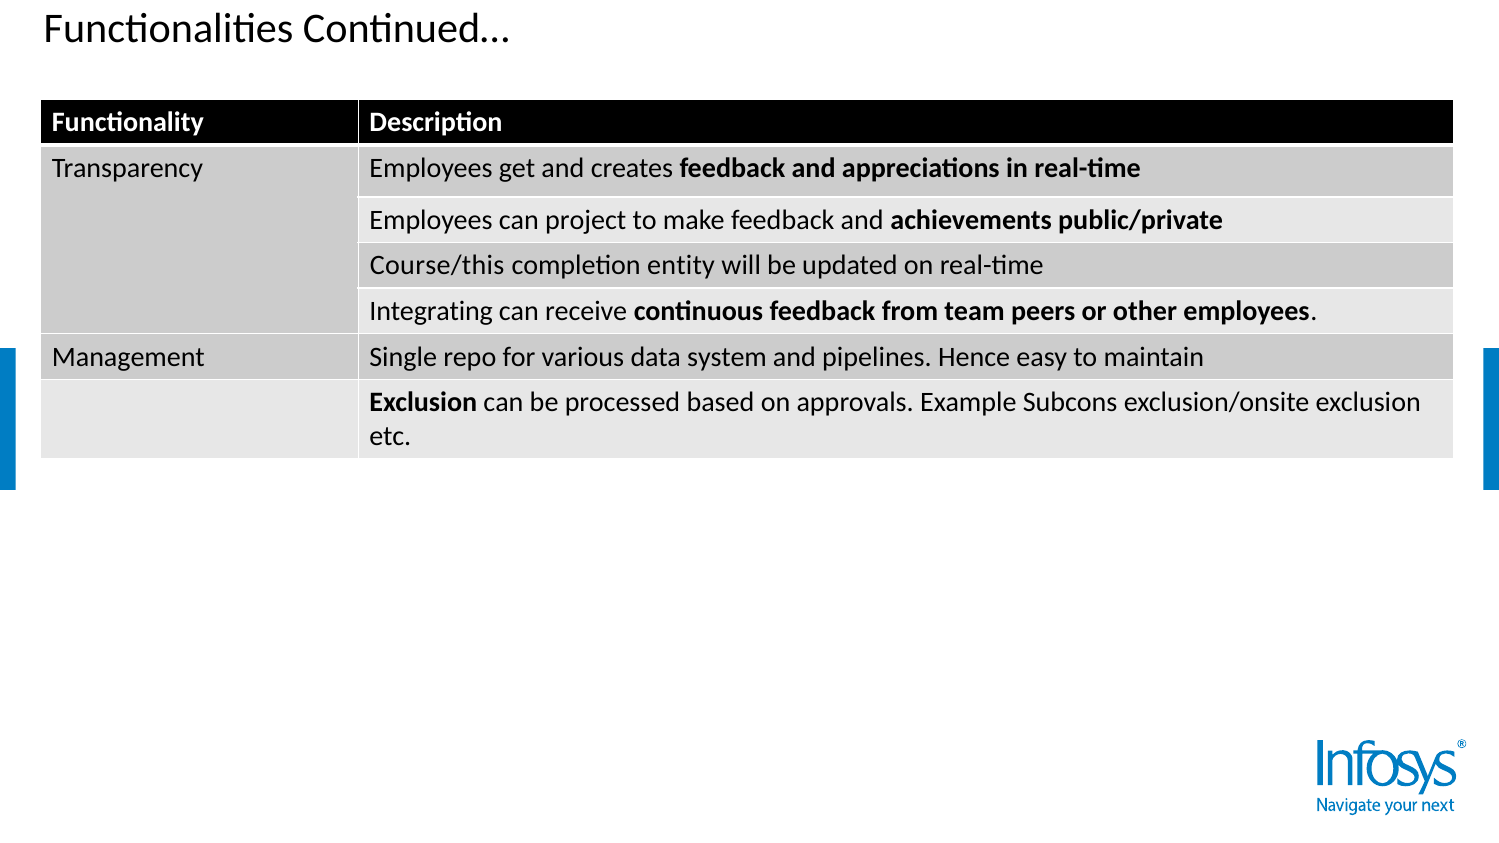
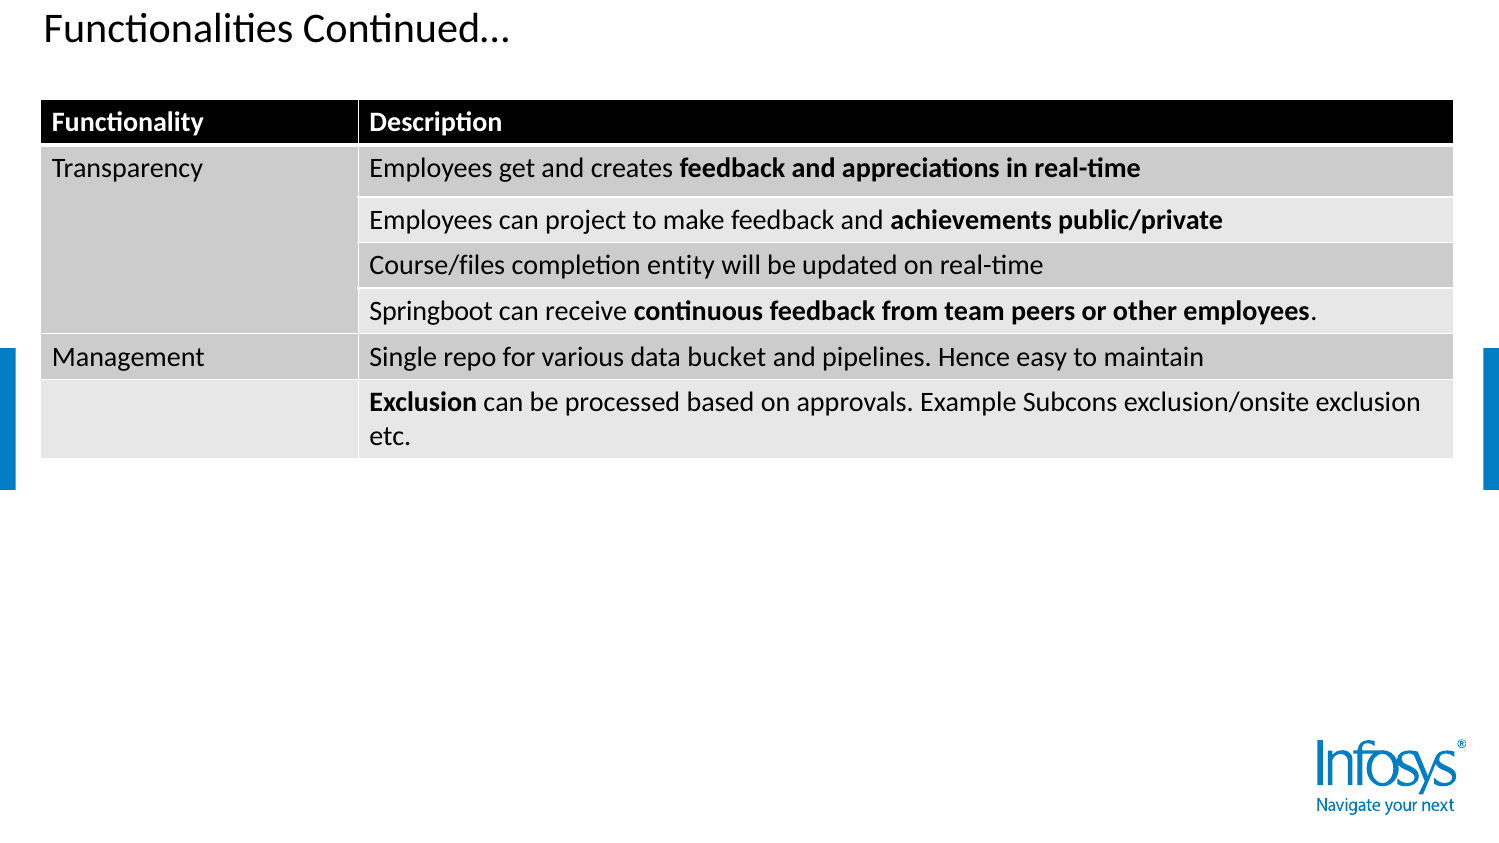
Course/this: Course/this -> Course/files
Integrating: Integrating -> Springboot
system: system -> bucket
